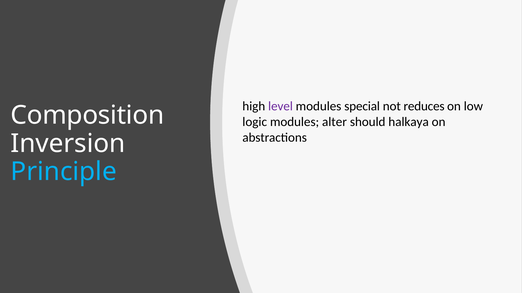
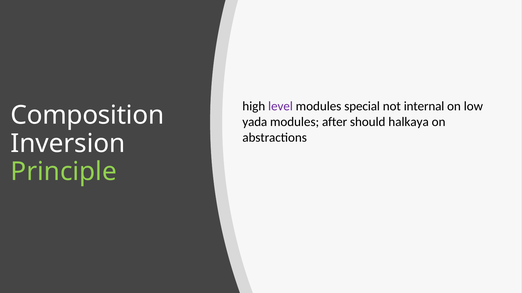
reduces: reduces -> internal
logic: logic -> yada
alter: alter -> after
Principle colour: light blue -> light green
